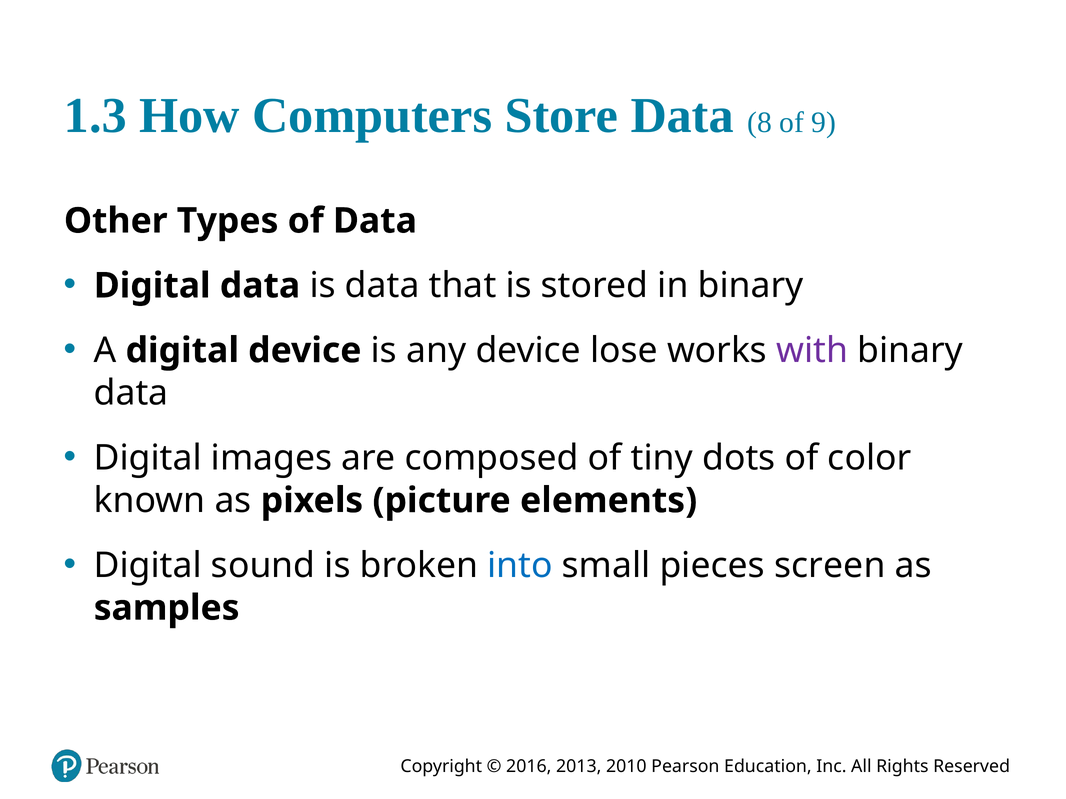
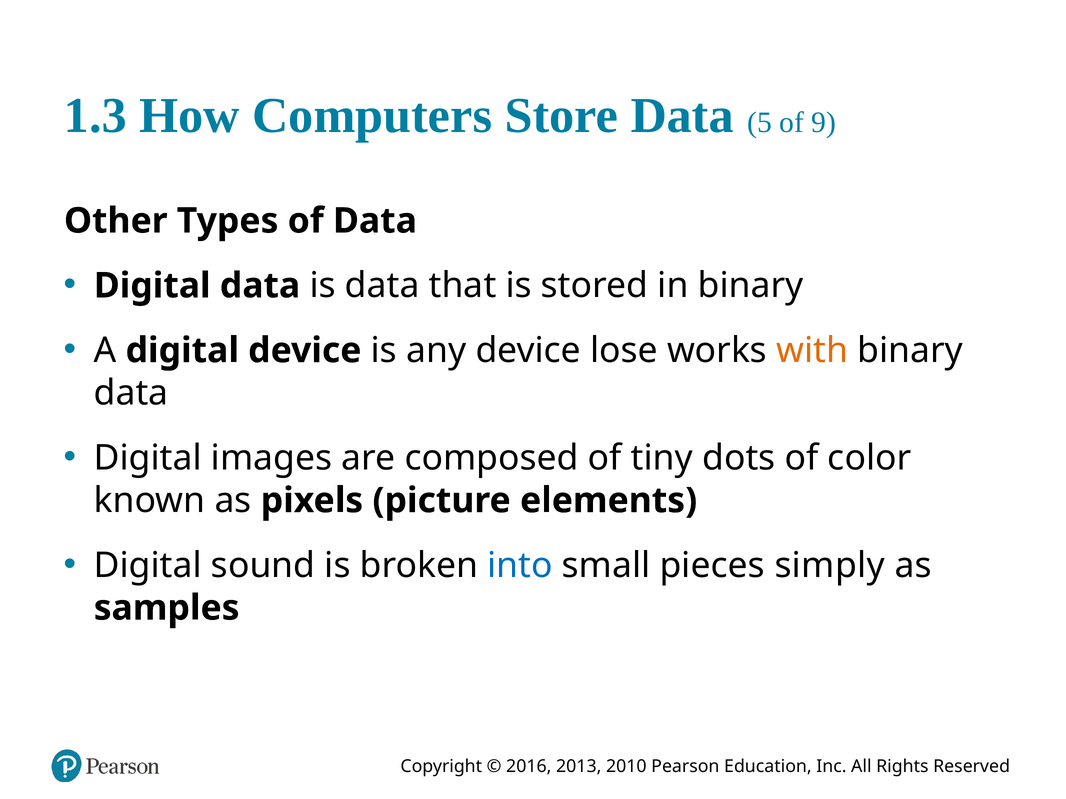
8: 8 -> 5
with colour: purple -> orange
screen: screen -> simply
